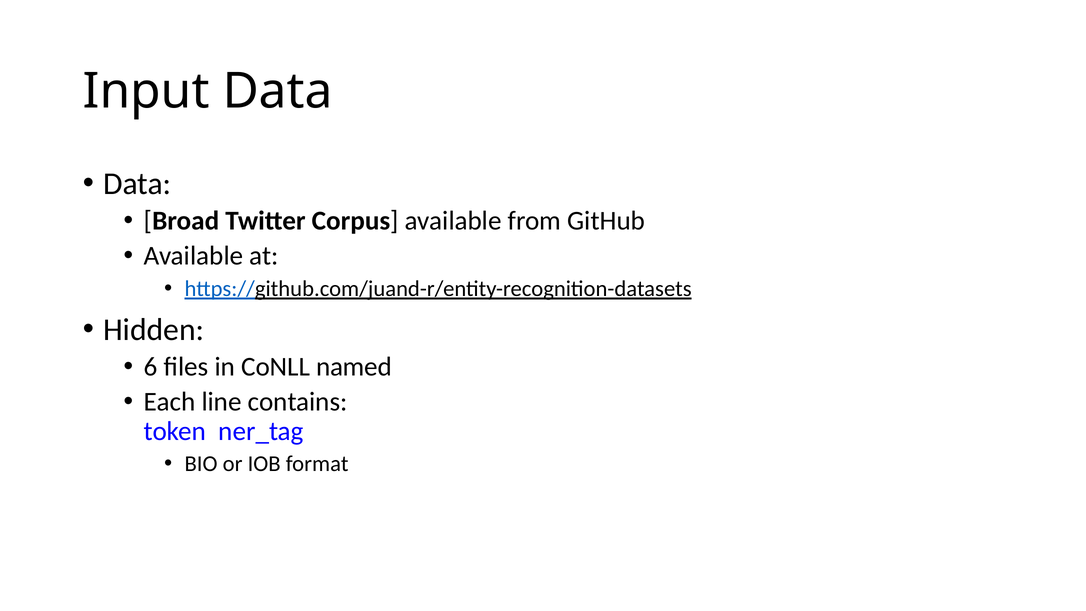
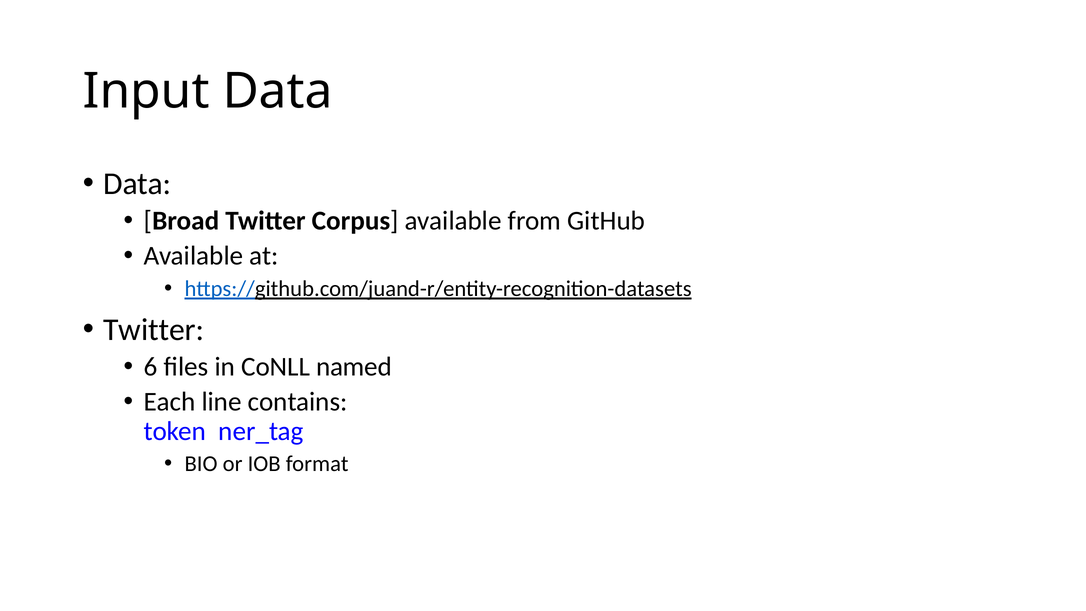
Hidden at (154, 330): Hidden -> Twitter
